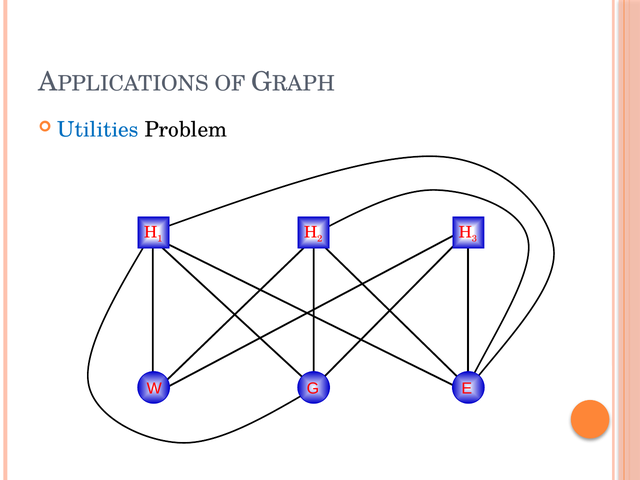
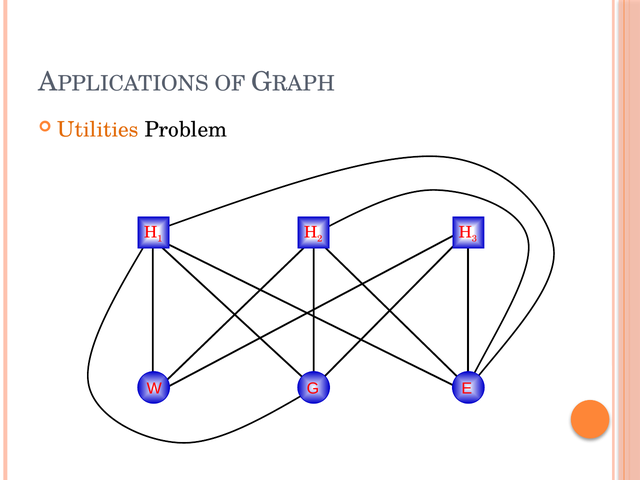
Utilities colour: blue -> orange
